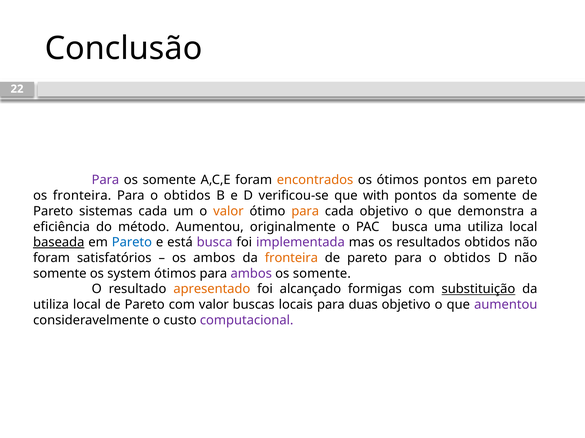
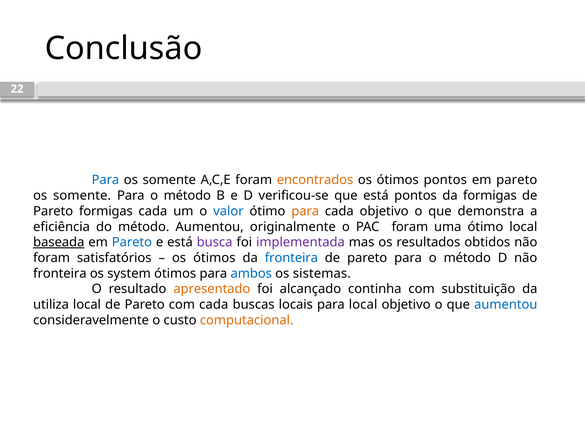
Para at (105, 180) colour: purple -> blue
fronteira at (82, 196): fronteira -> somente
obtidos at (187, 196): obtidos -> método
que with: with -> está
da somente: somente -> formigas
Pareto sistemas: sistemas -> formigas
valor at (228, 212) colour: orange -> blue
PAC busca: busca -> foram
uma utiliza: utiliza -> ótimo
ambos at (214, 258): ambos -> ótimos
fronteira at (291, 258) colour: orange -> blue
pareto para o obtidos: obtidos -> método
somente at (60, 274): somente -> fronteira
ambos at (251, 274) colour: purple -> blue
somente at (322, 274): somente -> sistemas
formigas: formigas -> continha
substituição underline: present -> none
com valor: valor -> cada
para duas: duas -> local
aumentou at (506, 305) colour: purple -> blue
computacional colour: purple -> orange
